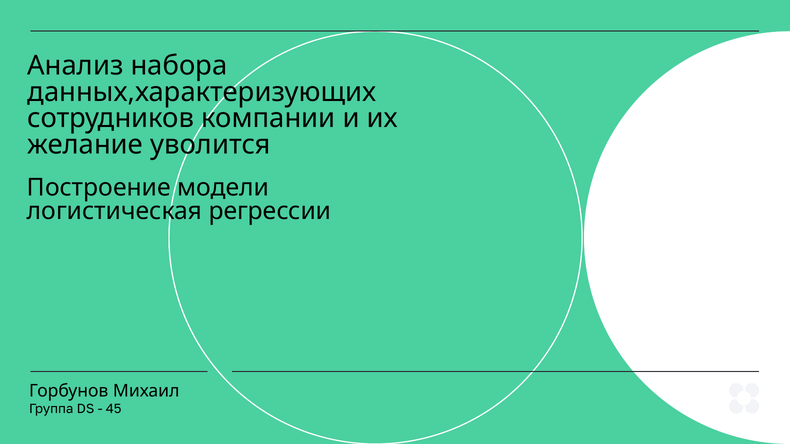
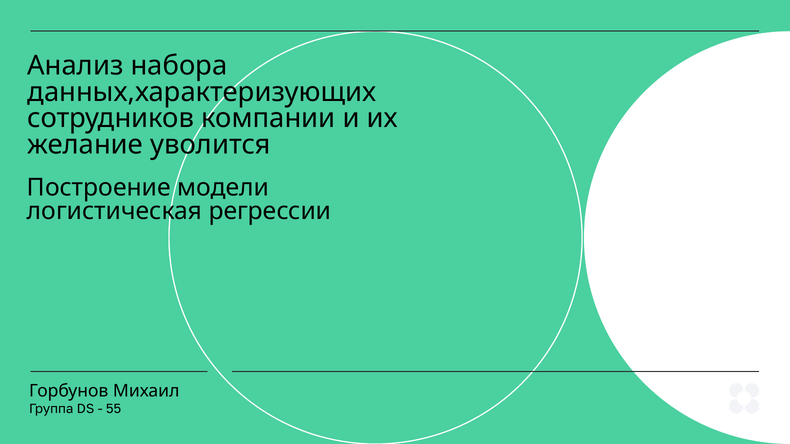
45: 45 -> 55
